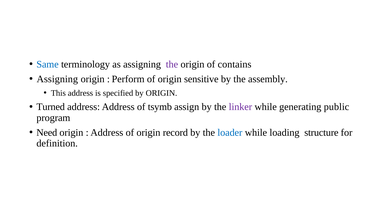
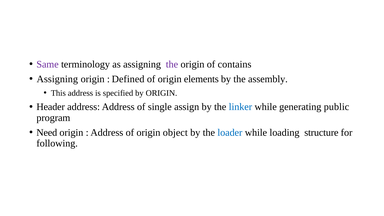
Same colour: blue -> purple
Perform: Perform -> Defined
sensitive: sensitive -> elements
Turned: Turned -> Header
tsymb: tsymb -> single
linker colour: purple -> blue
record: record -> object
definition: definition -> following
